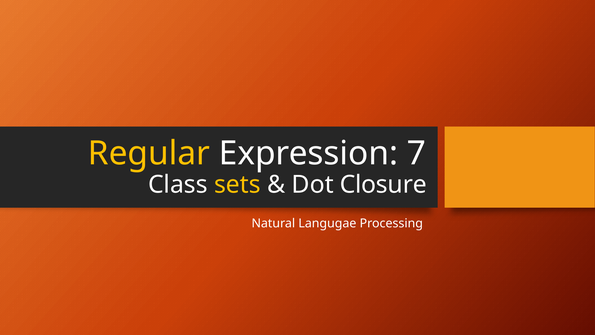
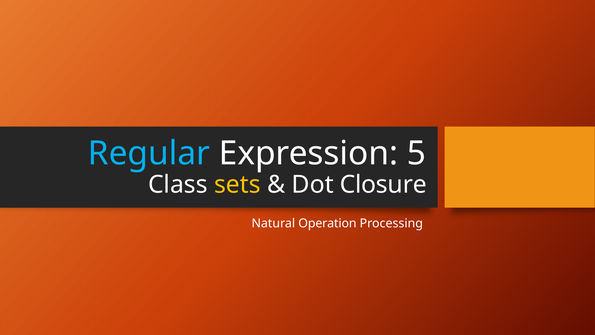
Regular colour: yellow -> light blue
7: 7 -> 5
Langugae: Langugae -> Operation
